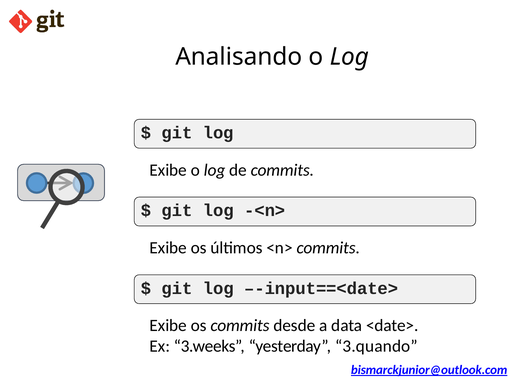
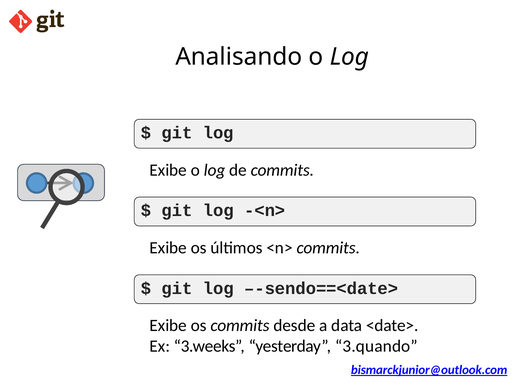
–-input==<date>: –-input==<date> -> –-sendo==<date>
